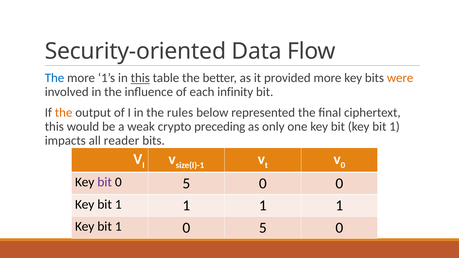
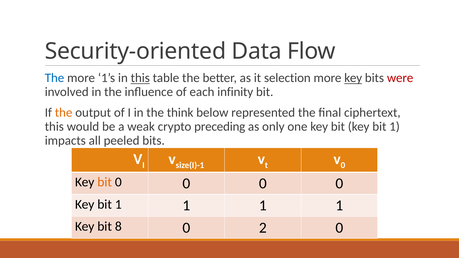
provided: provided -> selection
key at (353, 78) underline: none -> present
were colour: orange -> red
rules: rules -> think
reader: reader -> peeled
bit at (105, 182) colour: purple -> orange
5 at (186, 184): 5 -> 0
1 at (118, 227): 1 -> 8
5 at (263, 228): 5 -> 2
